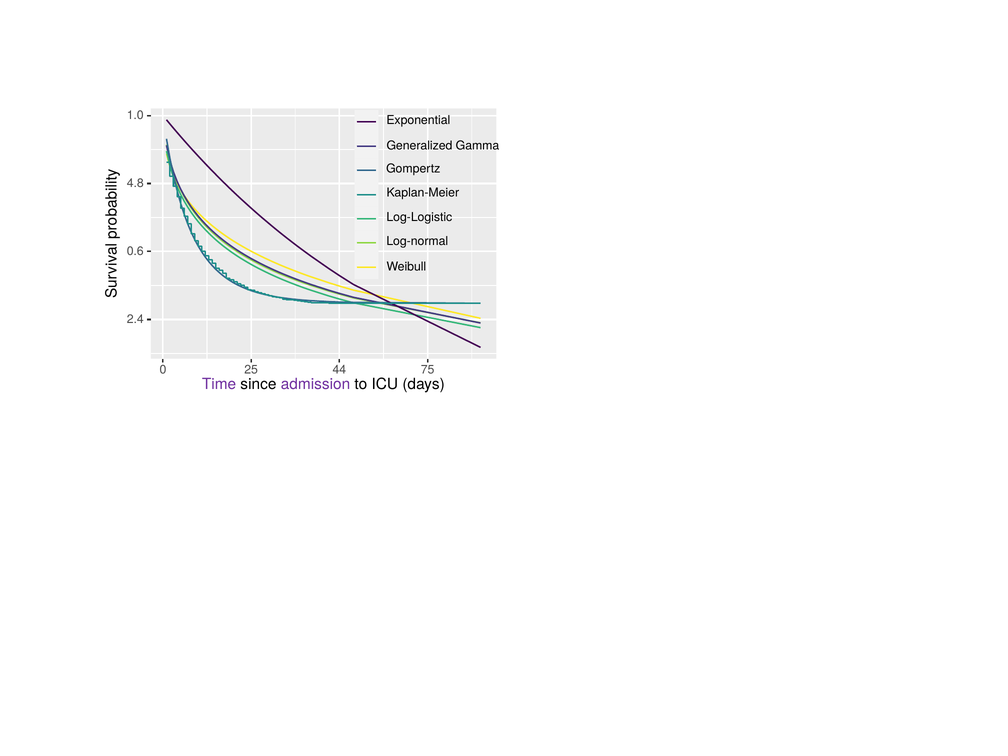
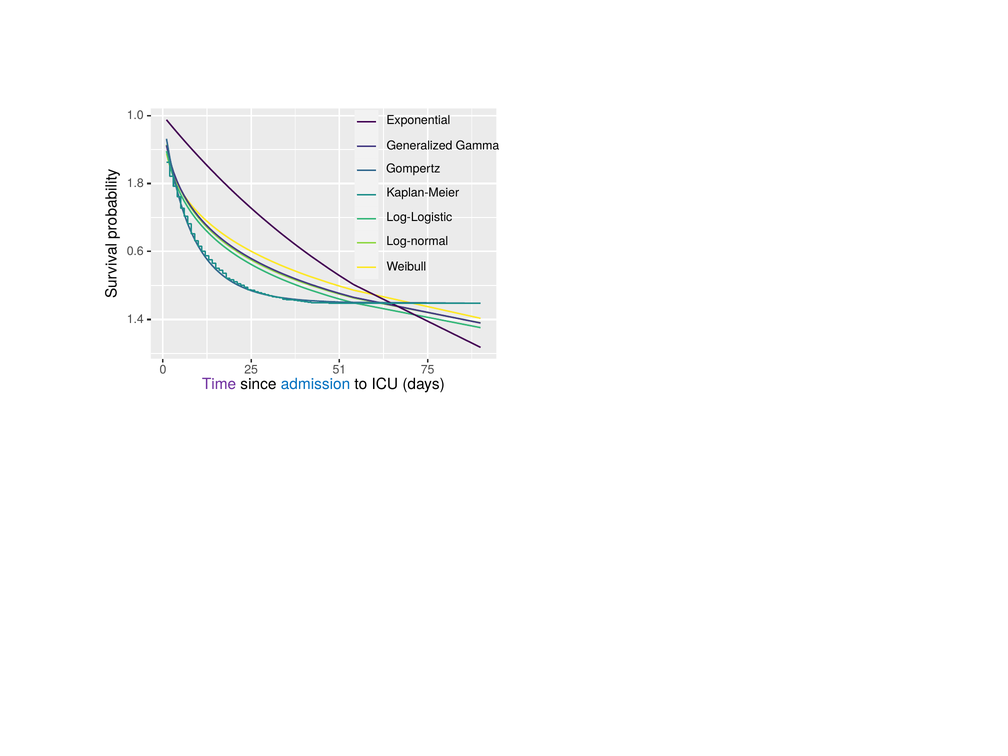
4.8: 4.8 -> 1.8
2.4: 2.4 -> 1.4
44: 44 -> 51
admission colour: purple -> blue
